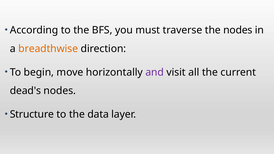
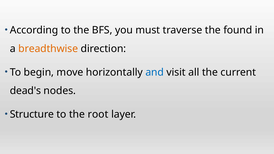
the nodes: nodes -> found
and colour: purple -> blue
data: data -> root
